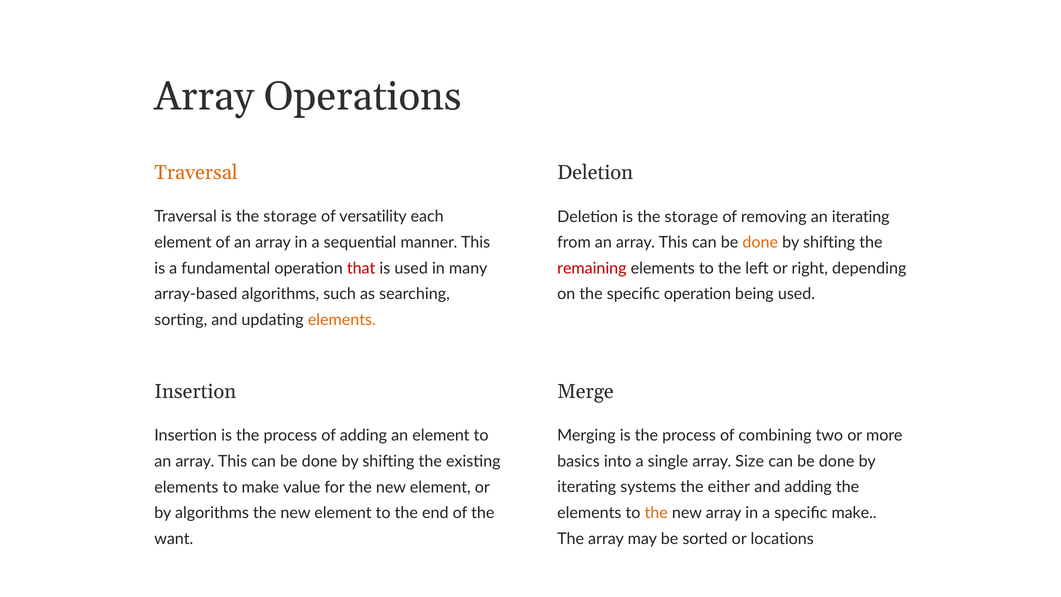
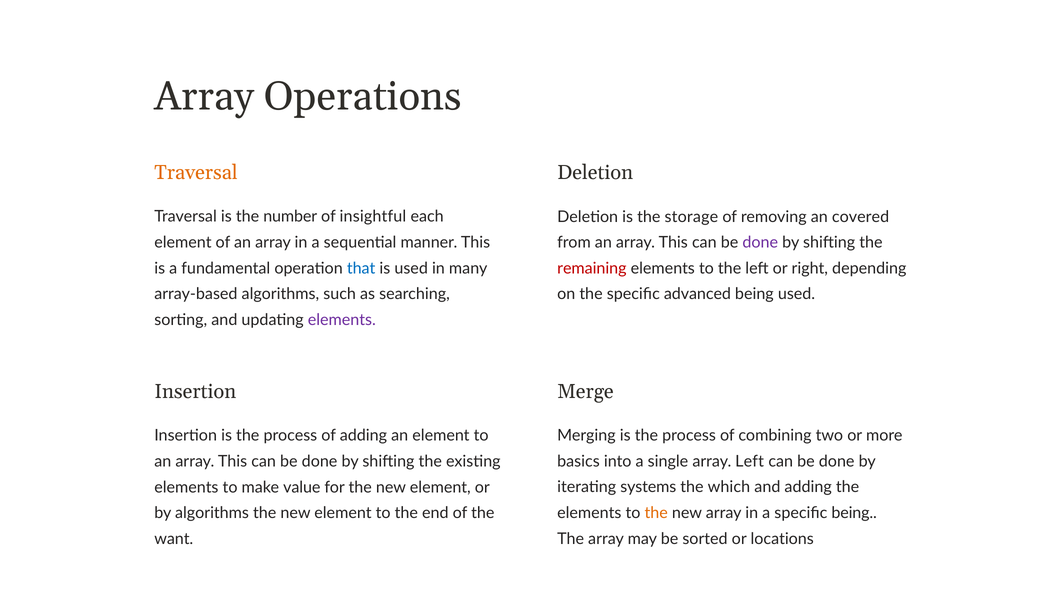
Traversal is the storage: storage -> number
versatility: versatility -> insightful
an iterating: iterating -> covered
done at (760, 242) colour: orange -> purple
that colour: red -> blue
specific operation: operation -> advanced
elements at (342, 320) colour: orange -> purple
array Size: Size -> Left
either: either -> which
specific make: make -> being
